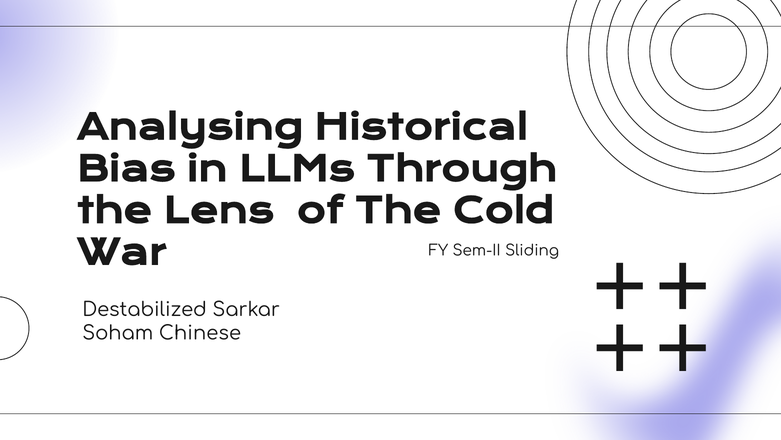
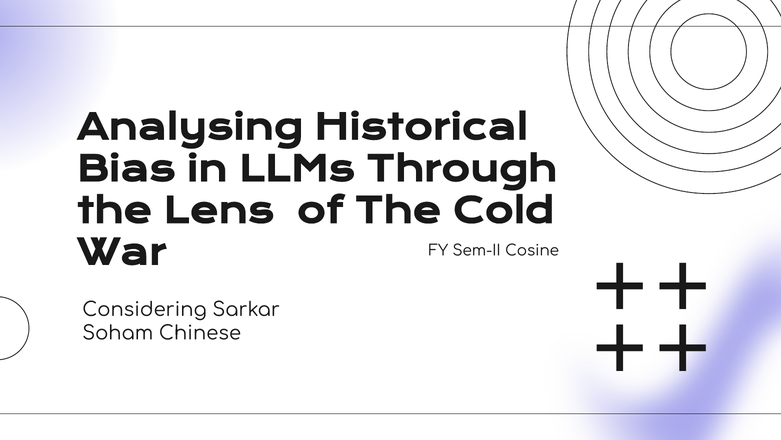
Sliding: Sliding -> Cosine
Destabilized: Destabilized -> Considering
